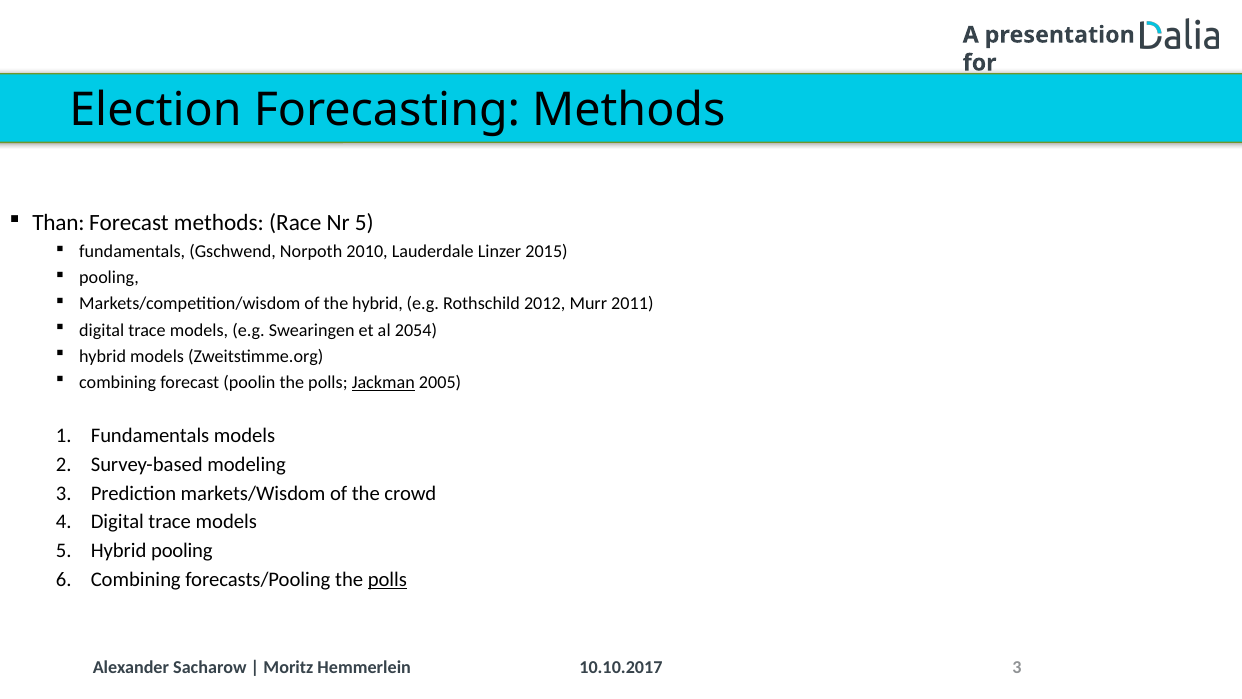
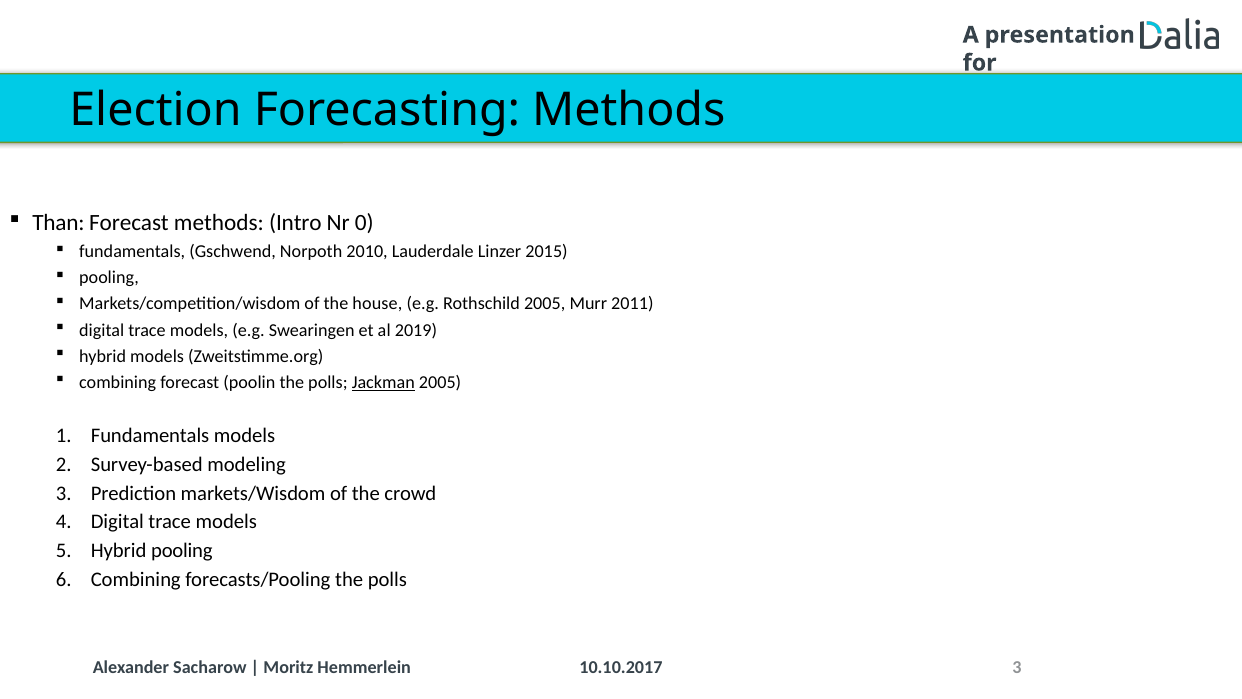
Race: Race -> Intro
Nr 5: 5 -> 0
the hybrid: hybrid -> house
Rothschild 2012: 2012 -> 2005
2054: 2054 -> 2019
polls at (387, 579) underline: present -> none
